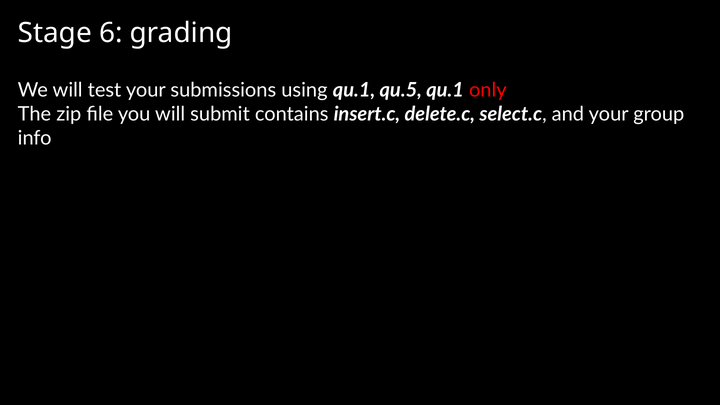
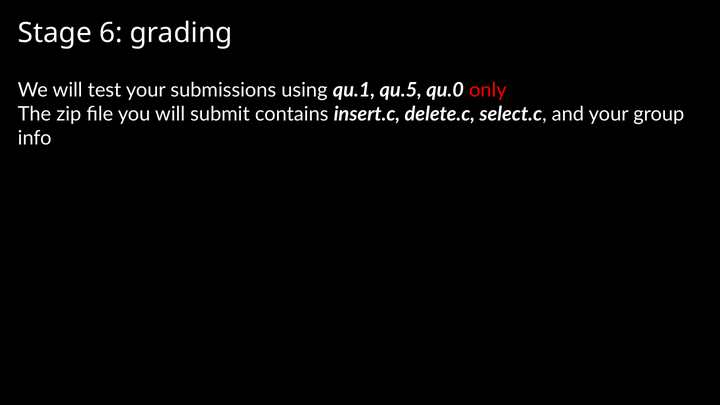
qu.5 qu.1: qu.1 -> qu.0
